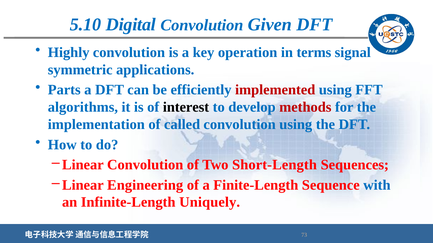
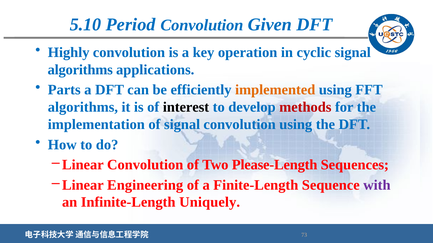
Digital: Digital -> Period
terms: terms -> cyclic
symmetric at (80, 70): symmetric -> algorithms
implemented colour: red -> orange
of called: called -> signal
Short-Length: Short-Length -> Please-Length
with colour: blue -> purple
